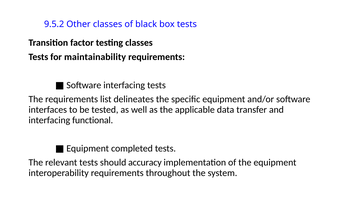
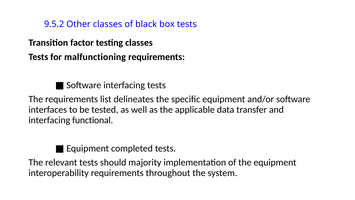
maintainability: maintainability -> malfunctioning
accuracy: accuracy -> majority
